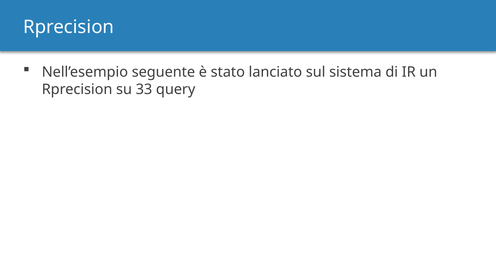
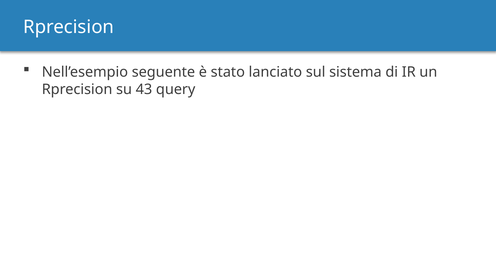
33: 33 -> 43
